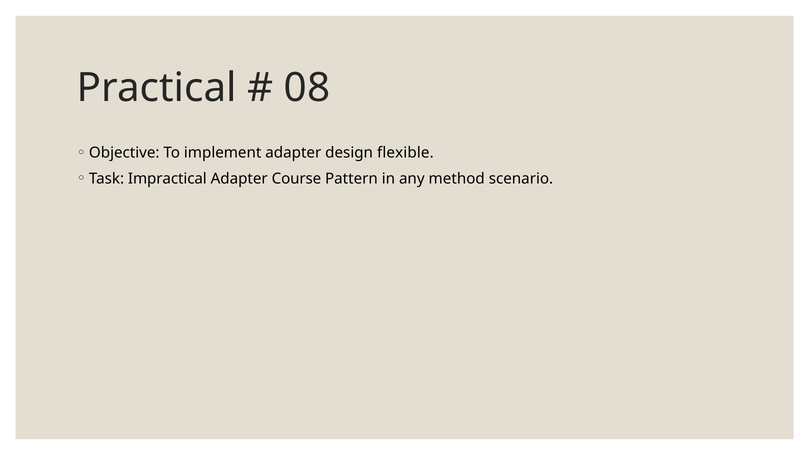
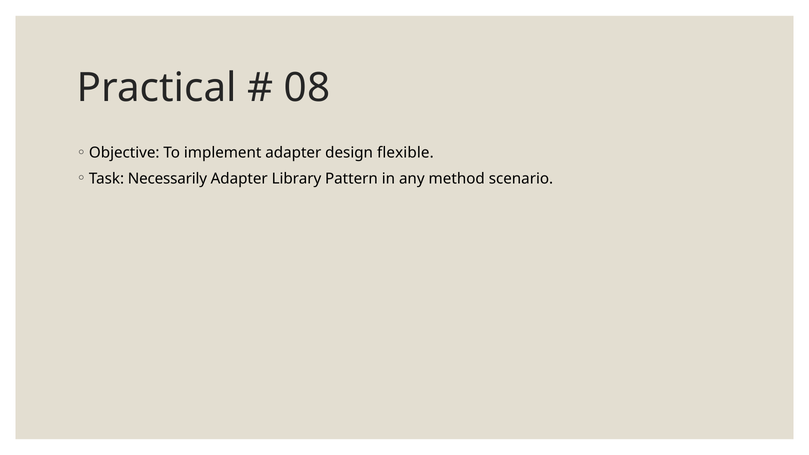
Impractical: Impractical -> Necessarily
Course: Course -> Library
